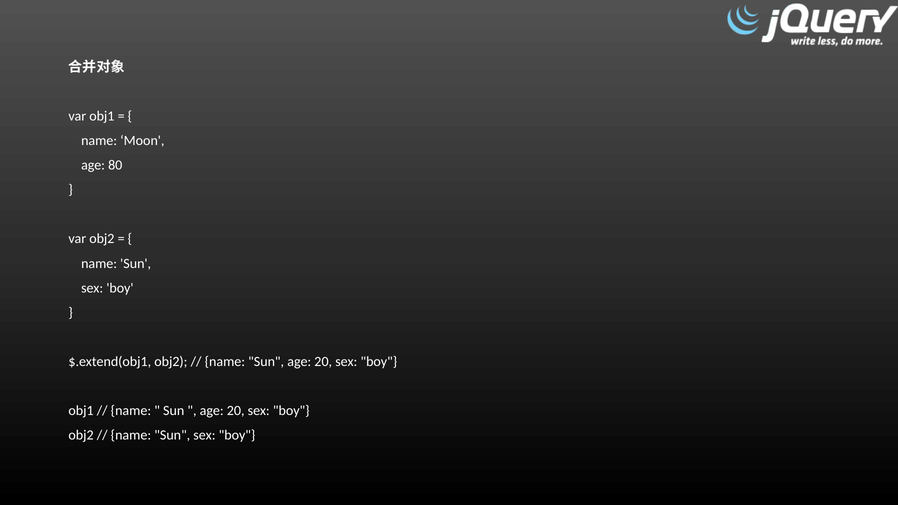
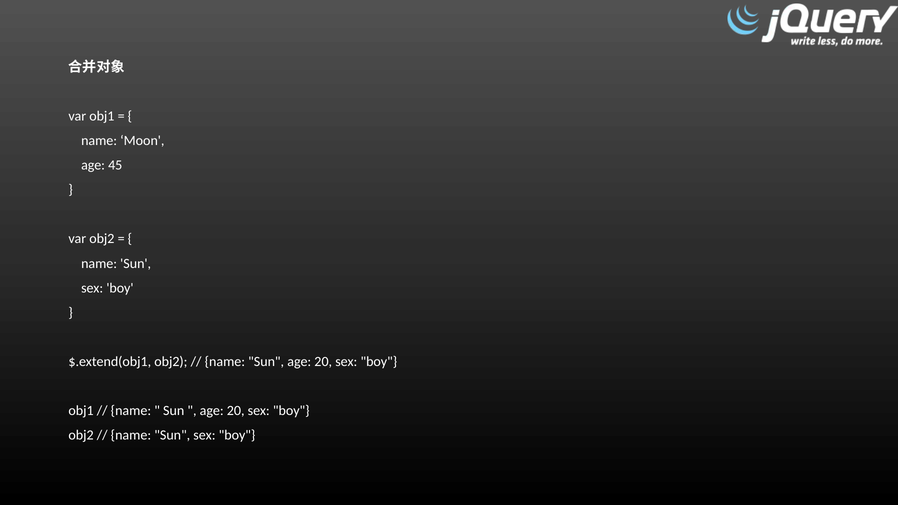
80: 80 -> 45
